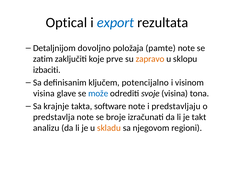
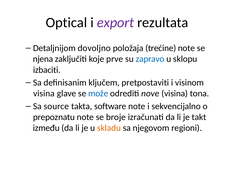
export colour: blue -> purple
pamte: pamte -> trećine
zatim: zatim -> njena
zapravo colour: orange -> blue
potencijalno: potencijalno -> pretpostaviti
svoje: svoje -> nove
krajnje: krajnje -> source
predstavljaju: predstavljaju -> sekvencijalno
predstavlja: predstavlja -> prepoznatu
analizu: analizu -> između
